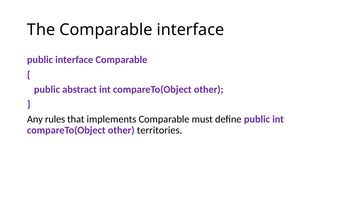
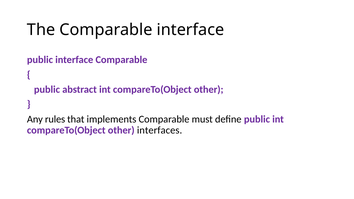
territories: territories -> interfaces
